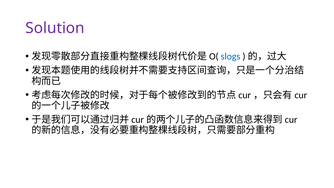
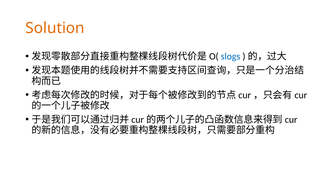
Solution colour: purple -> orange
